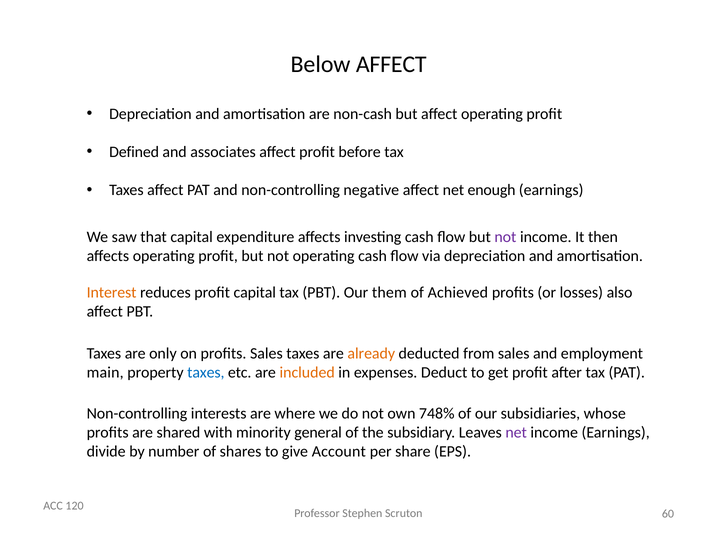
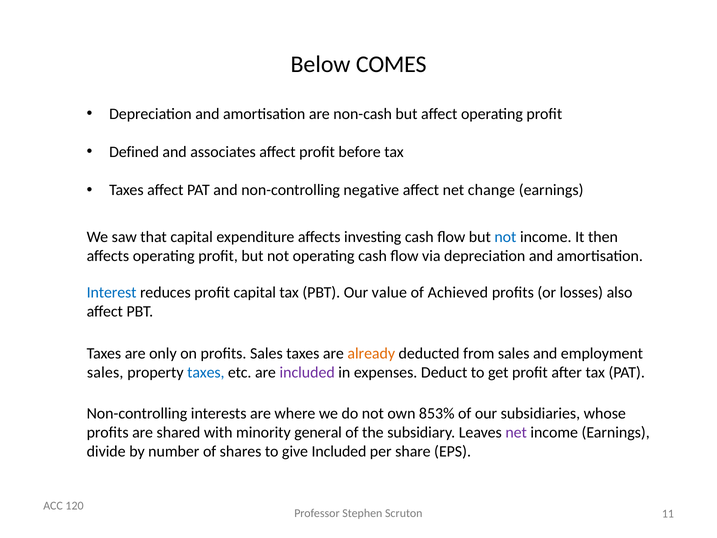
Below AFFECT: AFFECT -> COMES
enough: enough -> change
not at (505, 237) colour: purple -> blue
Interest colour: orange -> blue
them: them -> value
main at (105, 372): main -> sales
included at (307, 372) colour: orange -> purple
748%: 748% -> 853%
give Account: Account -> Included
60: 60 -> 11
